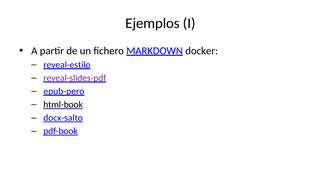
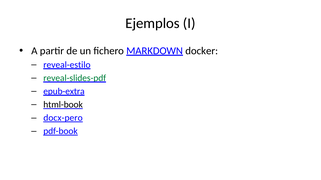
reveal-slides-pdf colour: purple -> green
epub-pero: epub-pero -> epub-extra
docx-salto: docx-salto -> docx-pero
